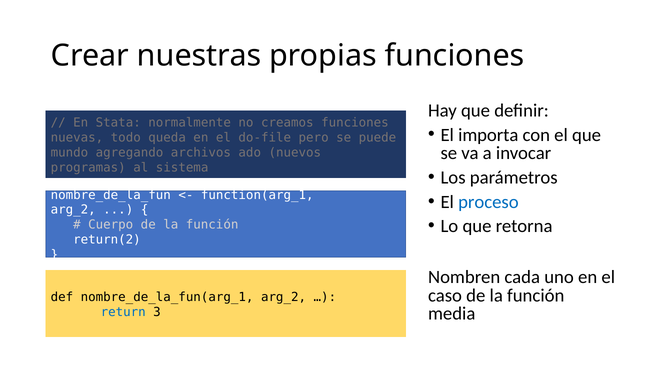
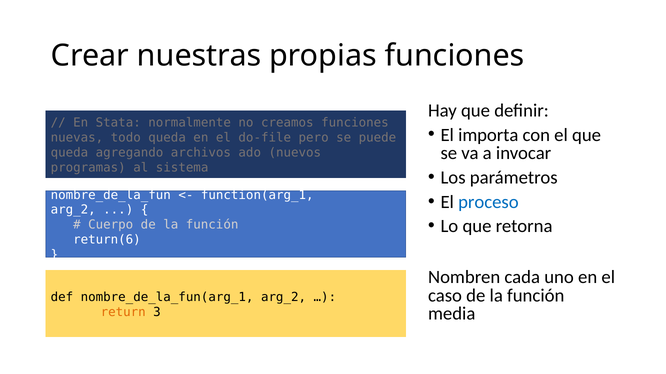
mundo at (69, 153): mundo -> queda
return(2: return(2 -> return(6
return colour: blue -> orange
